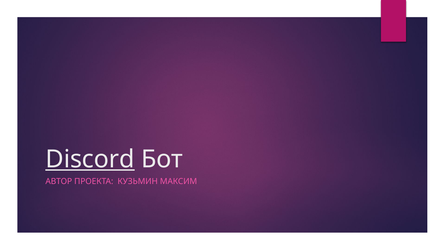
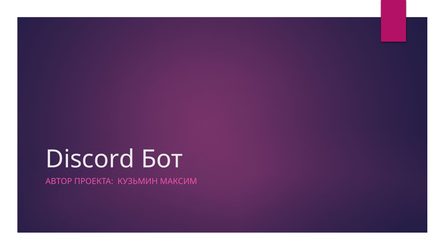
Discord underline: present -> none
